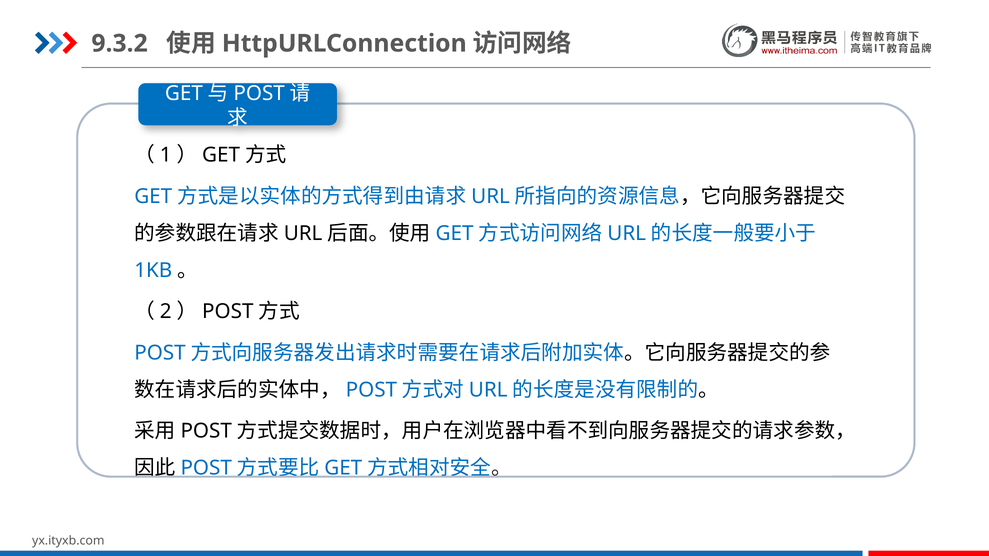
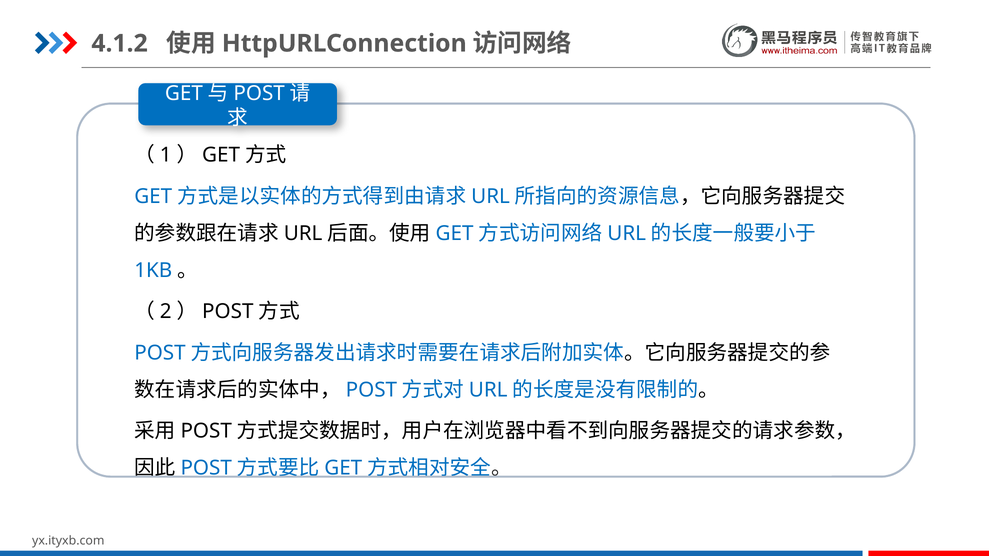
9.3.2: 9.3.2 -> 4.1.2
